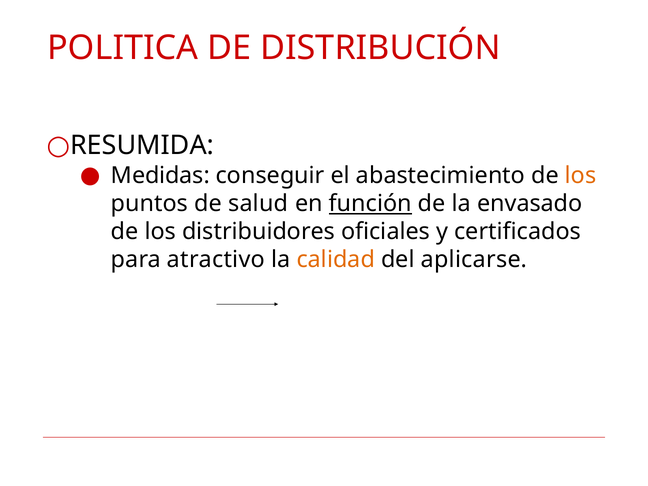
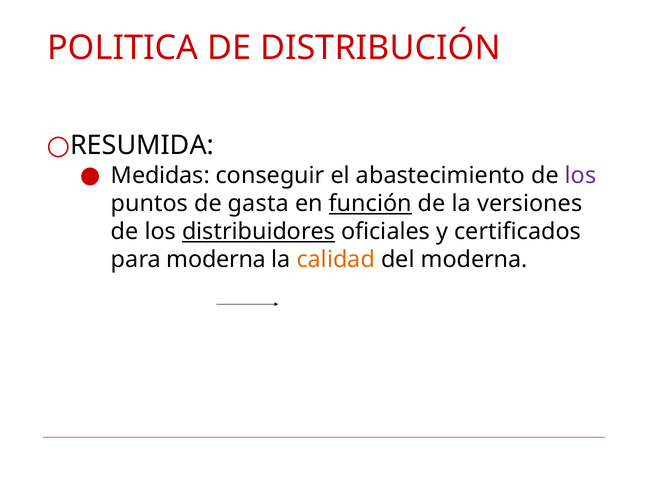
los at (581, 176) colour: orange -> purple
salud: salud -> gasta
envasado: envasado -> versiones
distribuidores underline: none -> present
para atractivo: atractivo -> moderna
del aplicarse: aplicarse -> moderna
